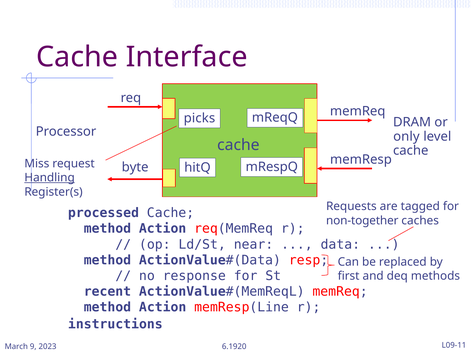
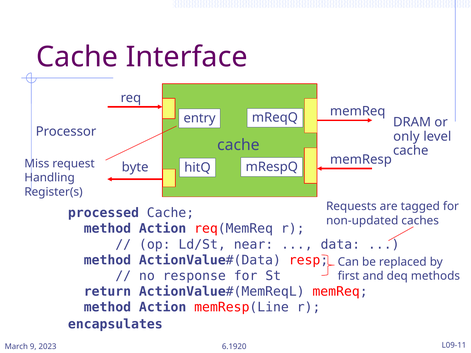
picks: picks -> entry
Handling underline: present -> none
non-together: non-together -> non-updated
recent: recent -> return
instructions: instructions -> encapsulates
